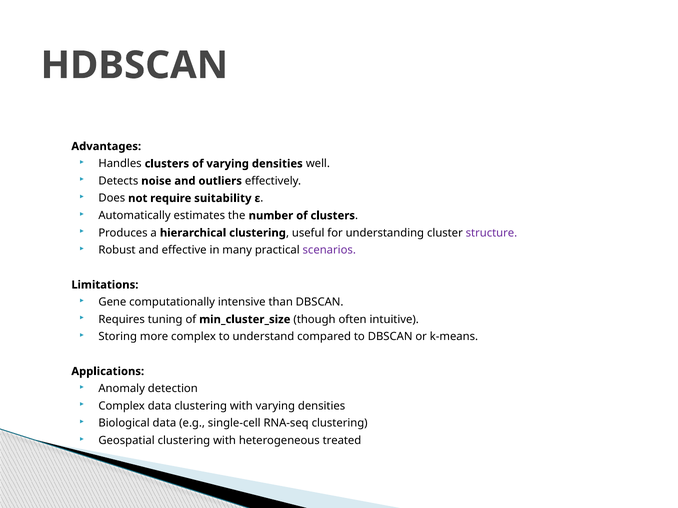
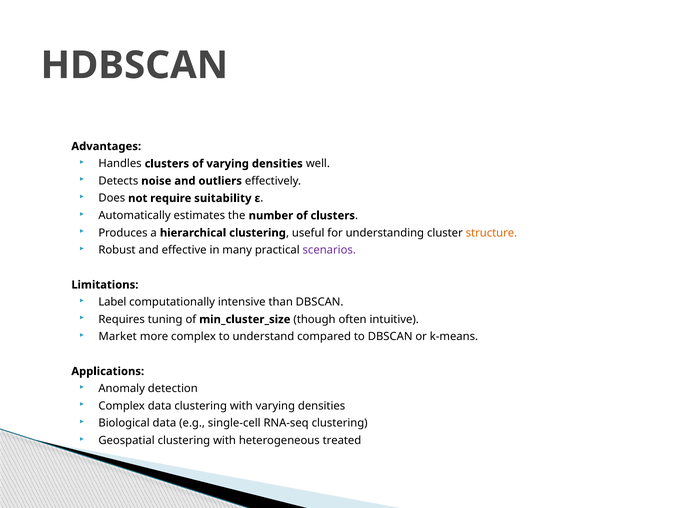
structure colour: purple -> orange
Gene: Gene -> Label
Storing: Storing -> Market
